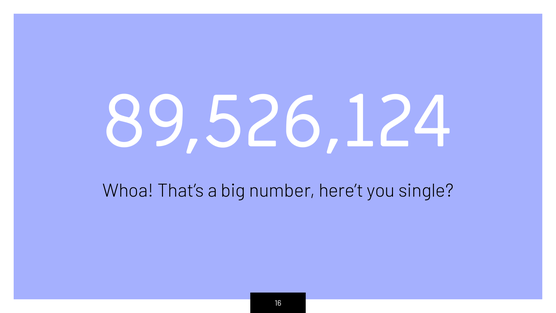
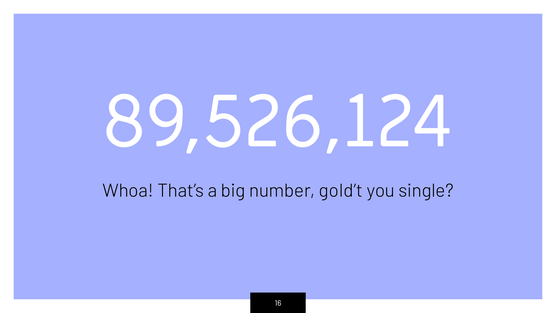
here’t: here’t -> gold’t
